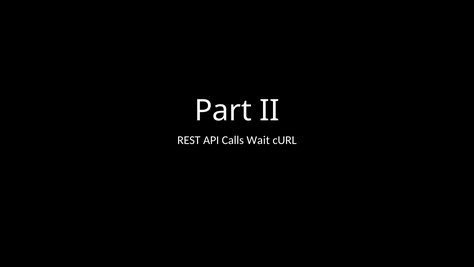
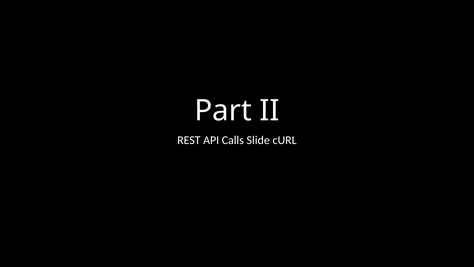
Wait: Wait -> Slide
